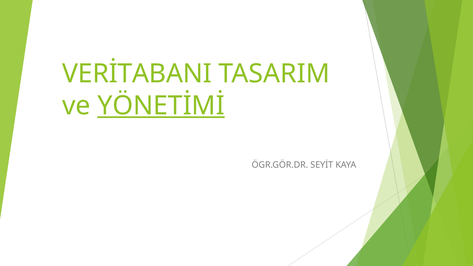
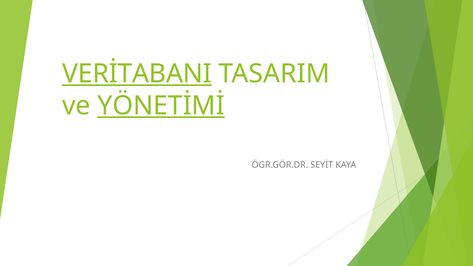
VERİTABANI underline: none -> present
